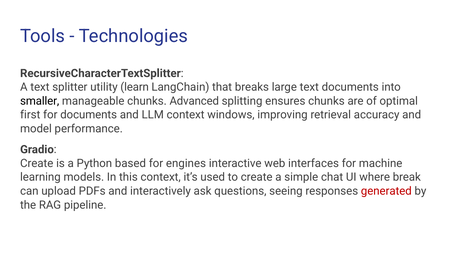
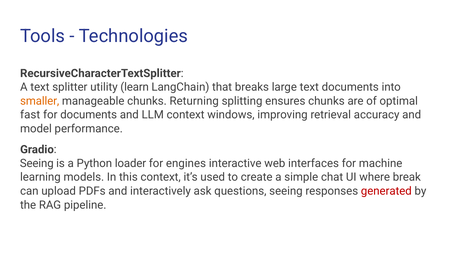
smaller colour: black -> orange
Advanced: Advanced -> Returning
first: first -> fast
Create at (37, 163): Create -> Seeing
based: based -> loader
